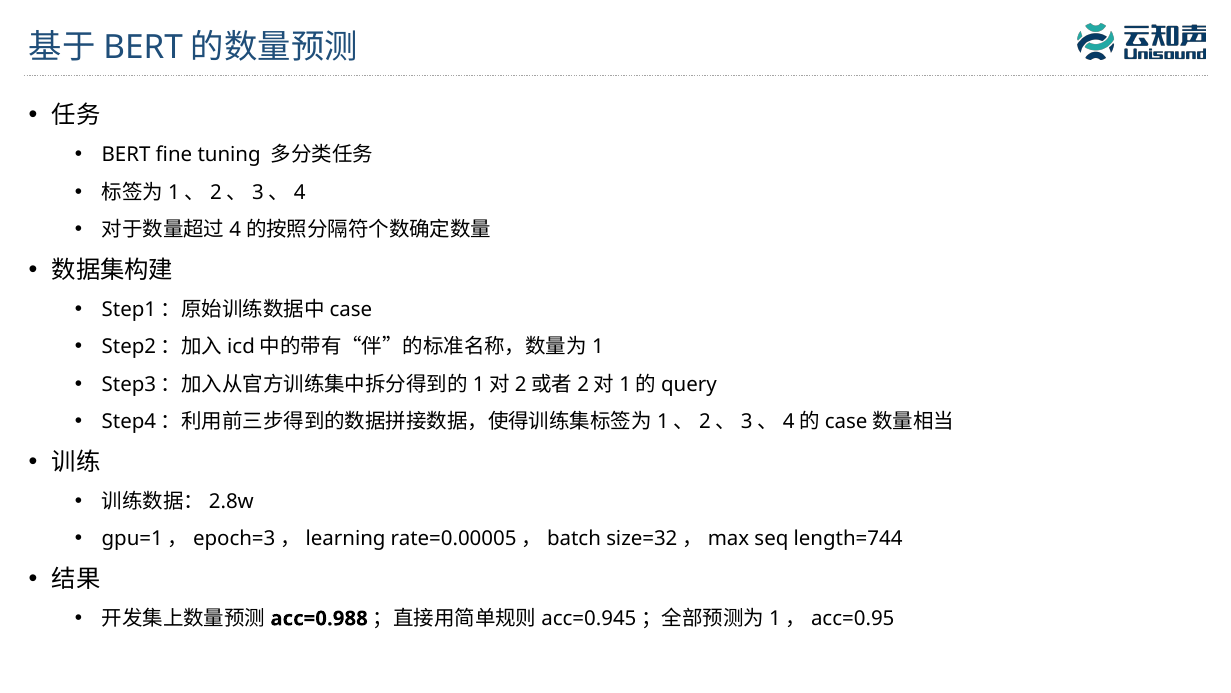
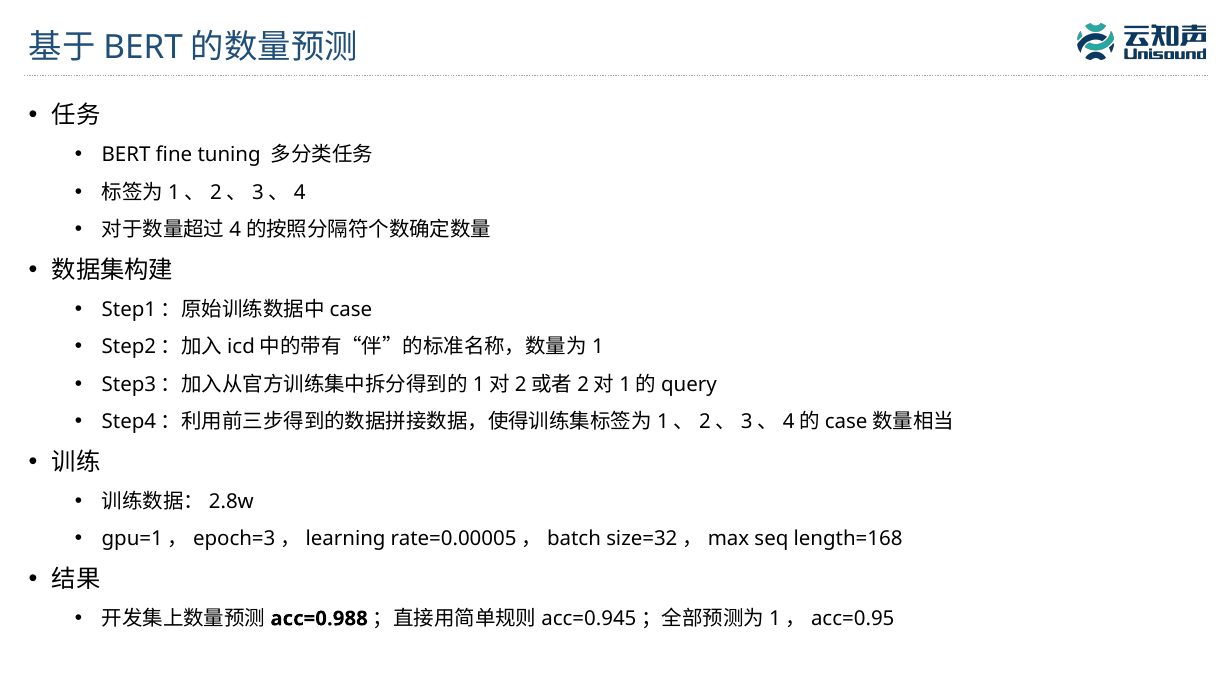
length=744: length=744 -> length=168
